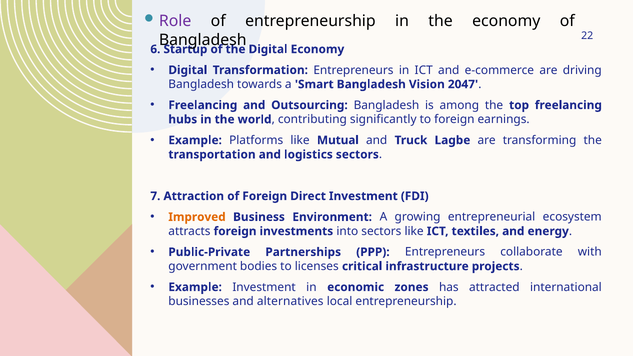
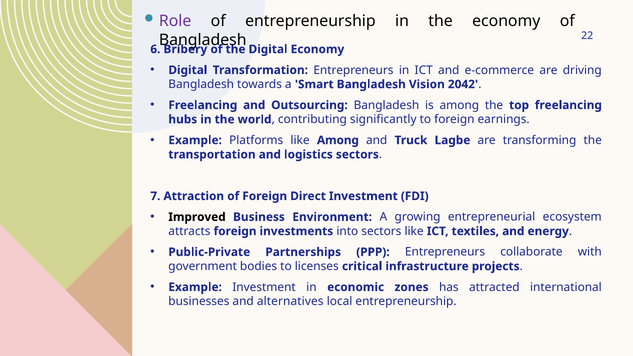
Startup: Startup -> Bribery
2047: 2047 -> 2042
like Mutual: Mutual -> Among
Improved colour: orange -> black
